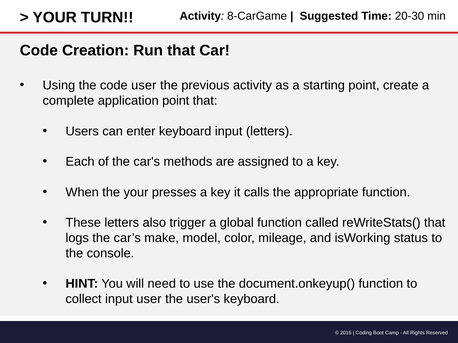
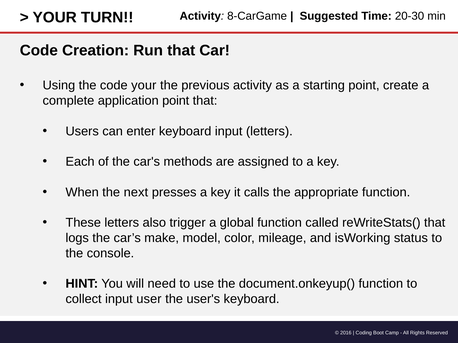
code user: user -> your
the your: your -> next
